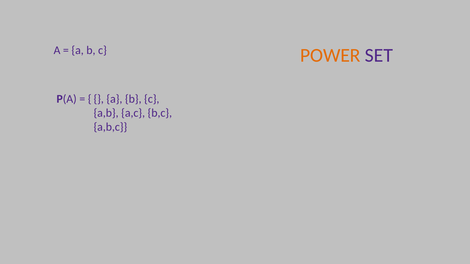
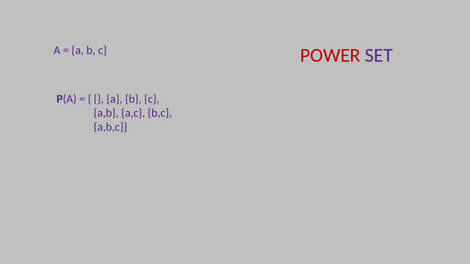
POWER colour: orange -> red
